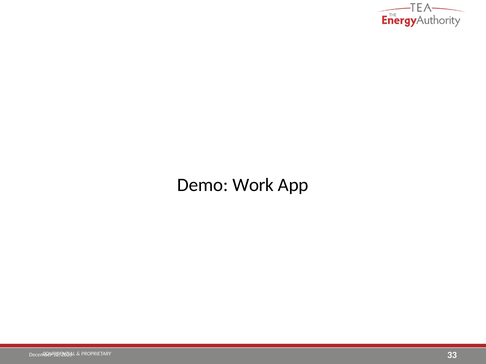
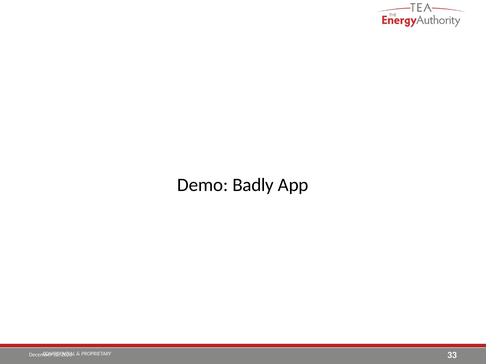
Work: Work -> Badly
